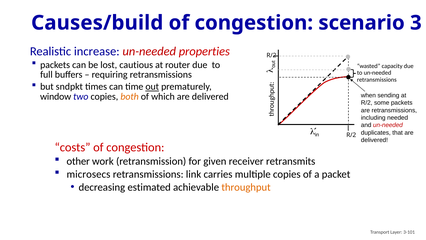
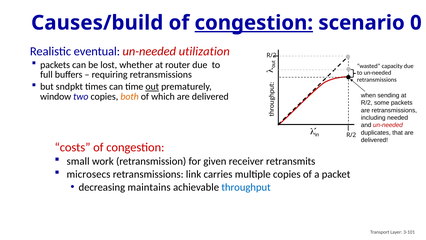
congestion at (254, 23) underline: none -> present
3: 3 -> 0
increase: increase -> eventual
properties: properties -> utilization
cautious: cautious -> whether
other: other -> small
estimated: estimated -> maintains
throughput colour: orange -> blue
